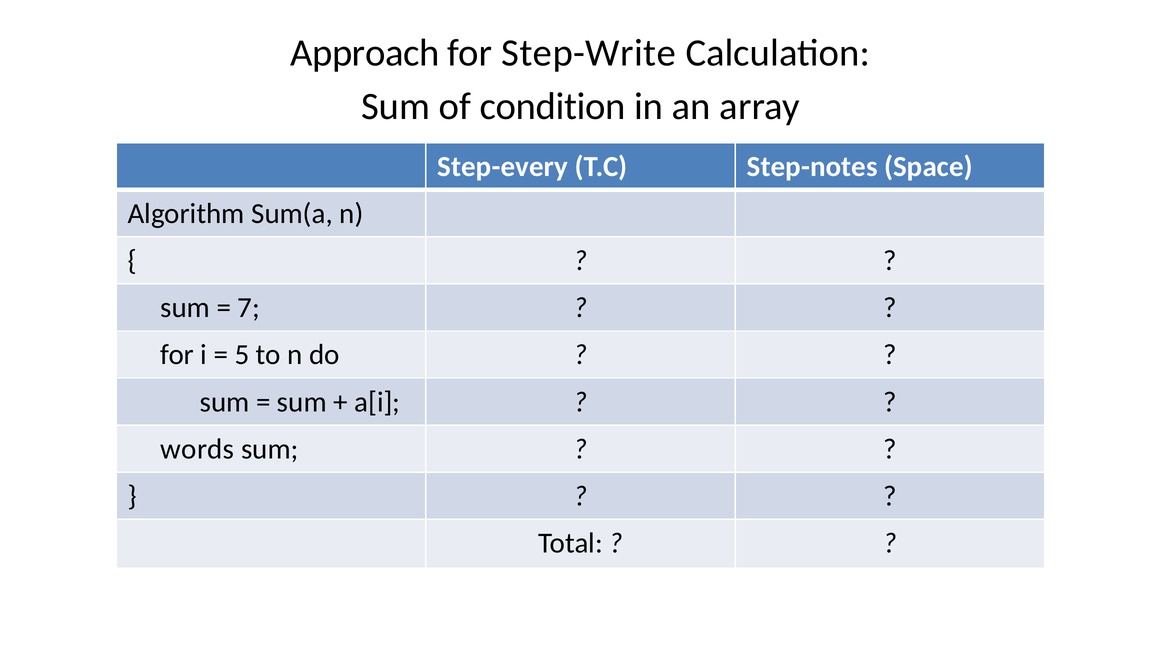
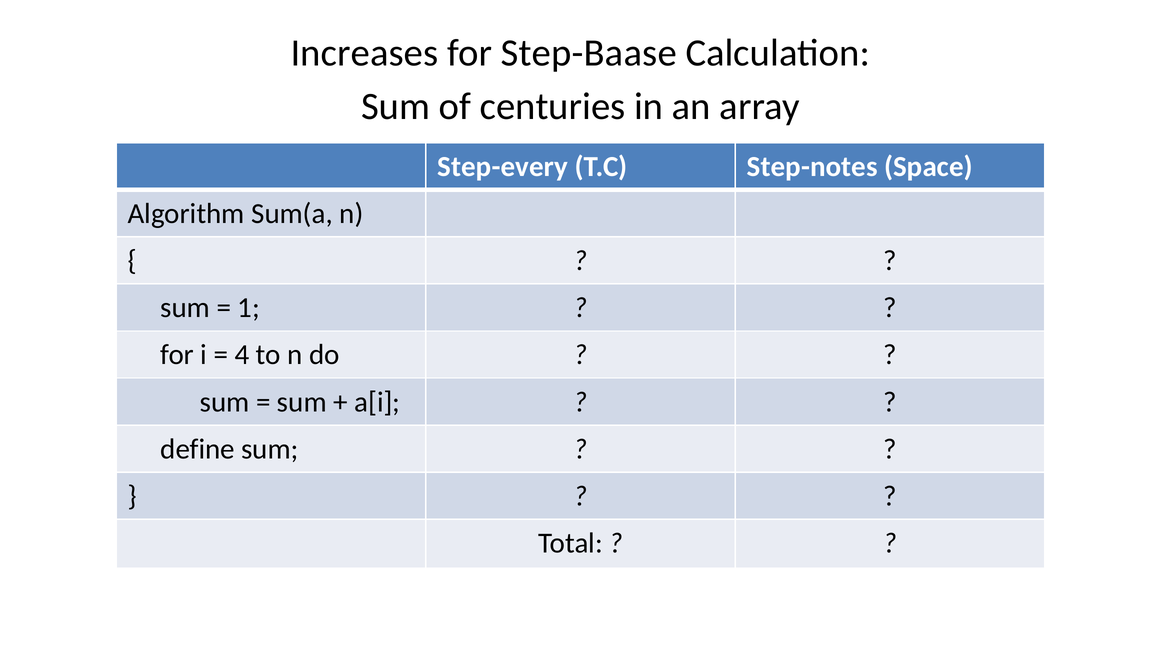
Approach: Approach -> Increases
Step-Write: Step-Write -> Step-Baase
condition: condition -> centuries
7: 7 -> 1
5: 5 -> 4
words: words -> define
